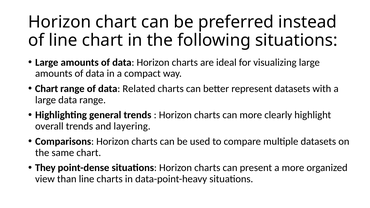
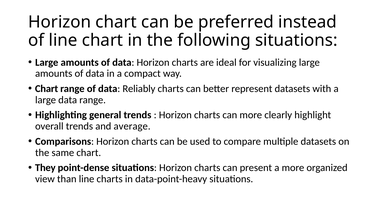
Related: Related -> Reliably
layering: layering -> average
